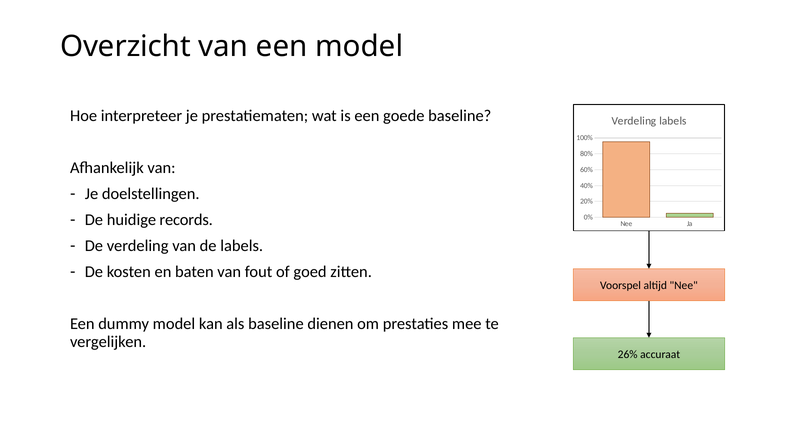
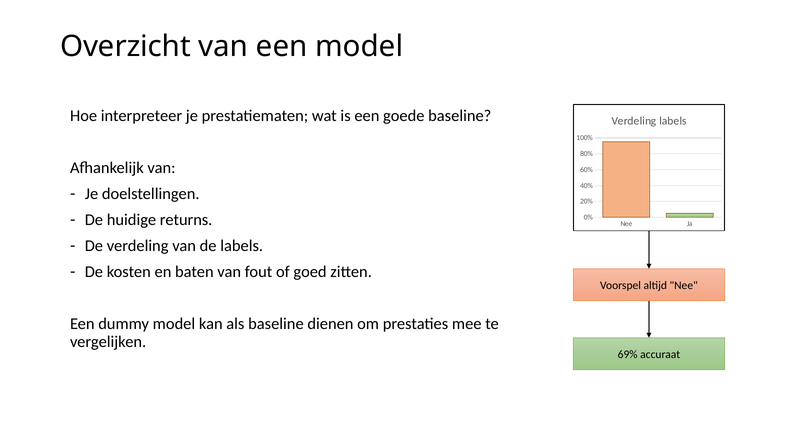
records: records -> returns
26%: 26% -> 69%
